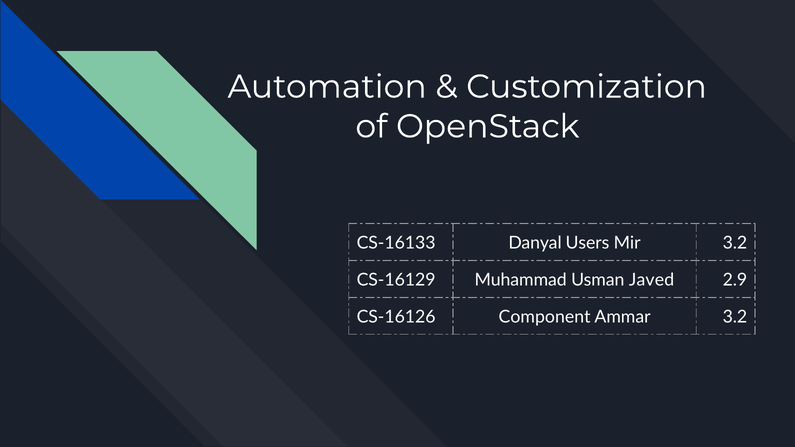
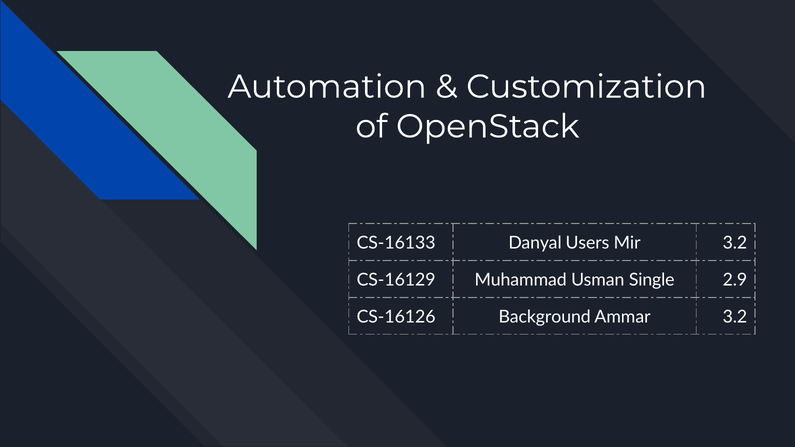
Javed: Javed -> Single
Component: Component -> Background
